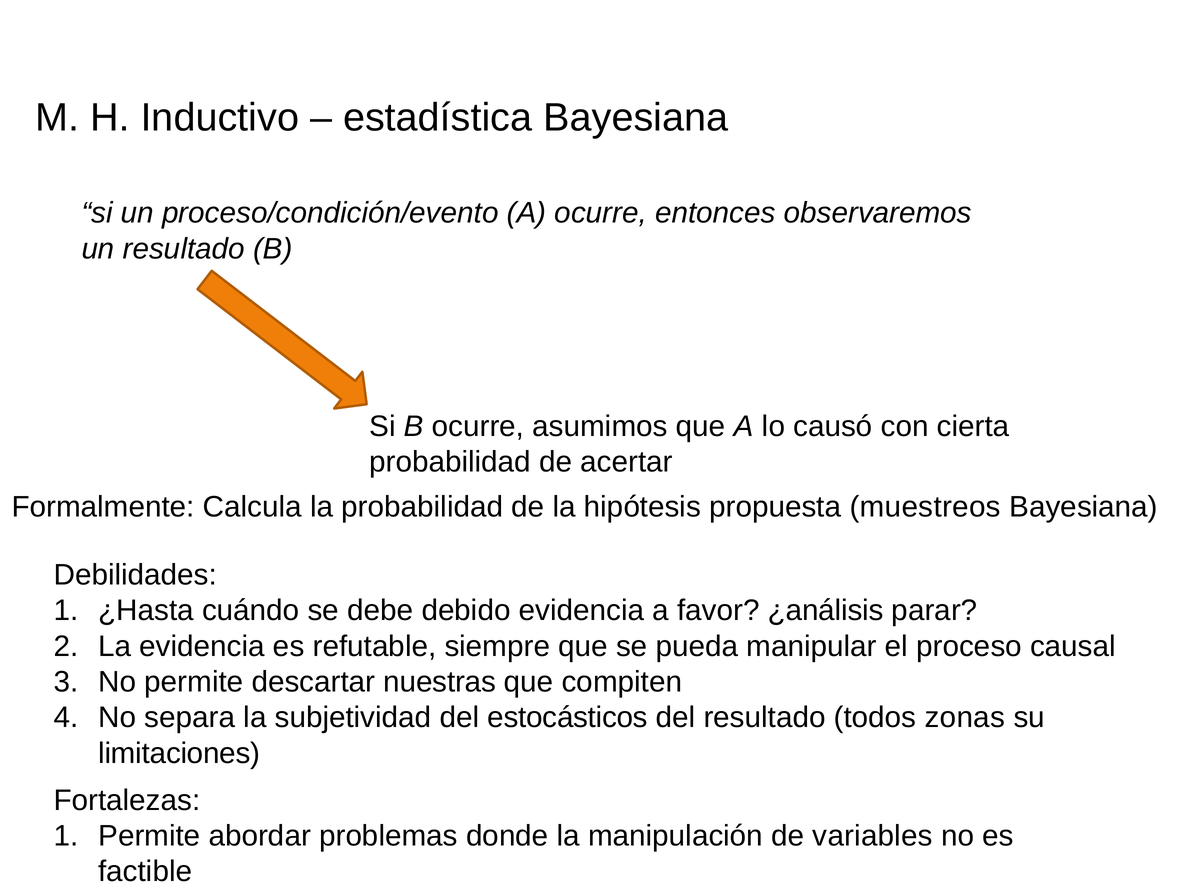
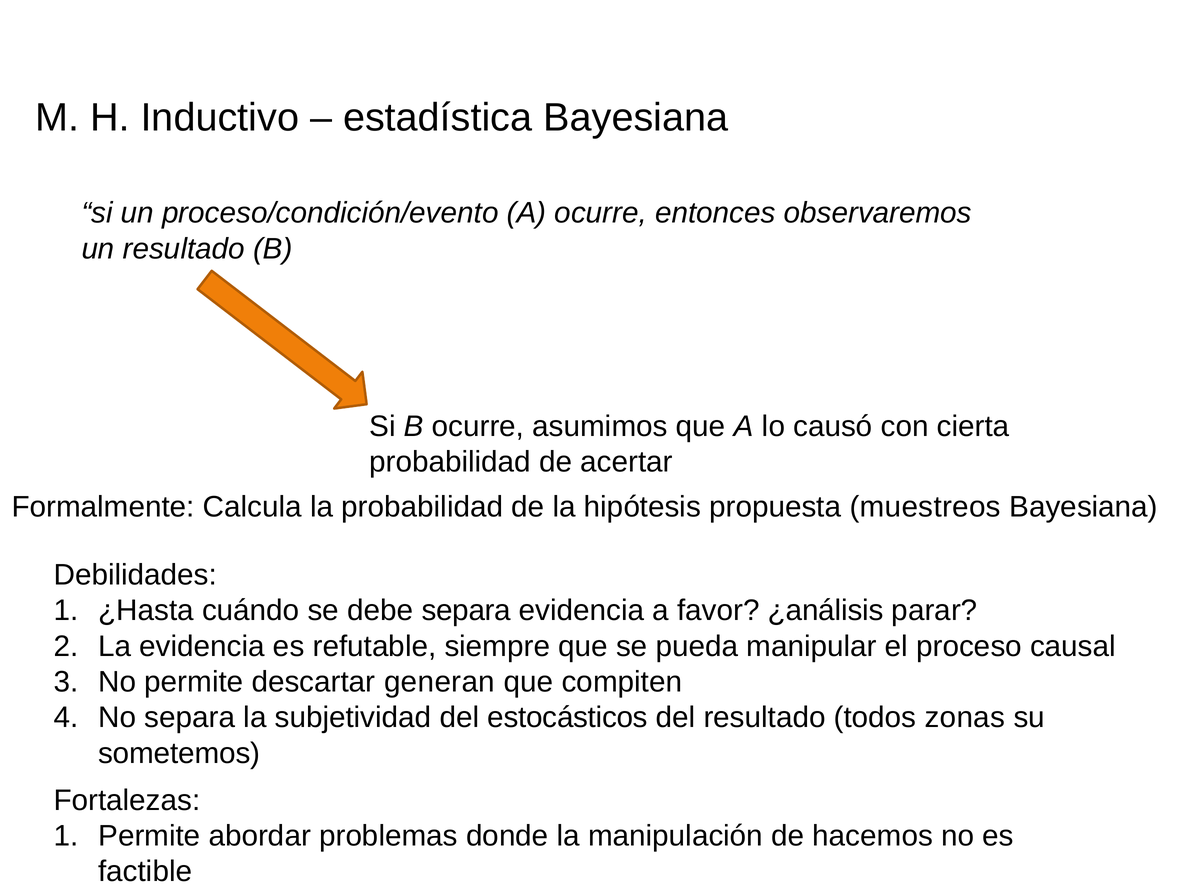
debe debido: debido -> separa
nuestras: nuestras -> generan
limitaciones: limitaciones -> sometemos
variables: variables -> hacemos
